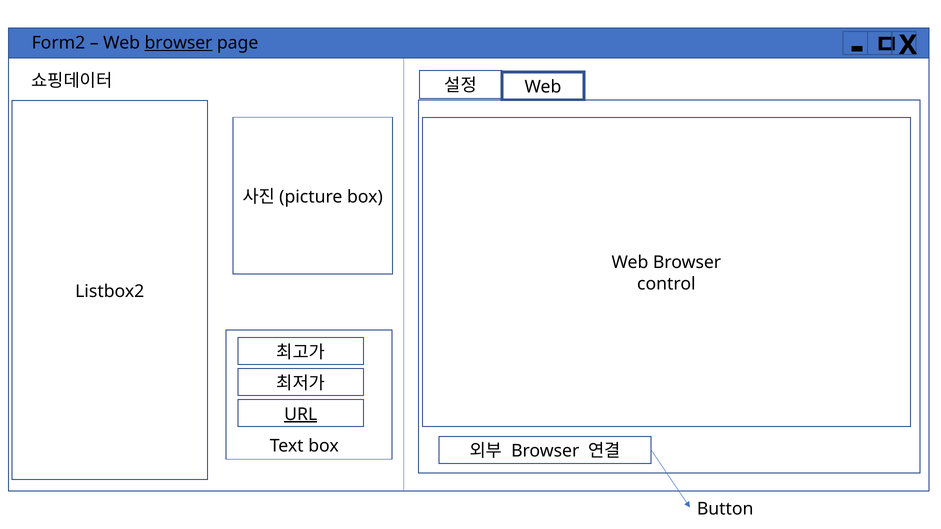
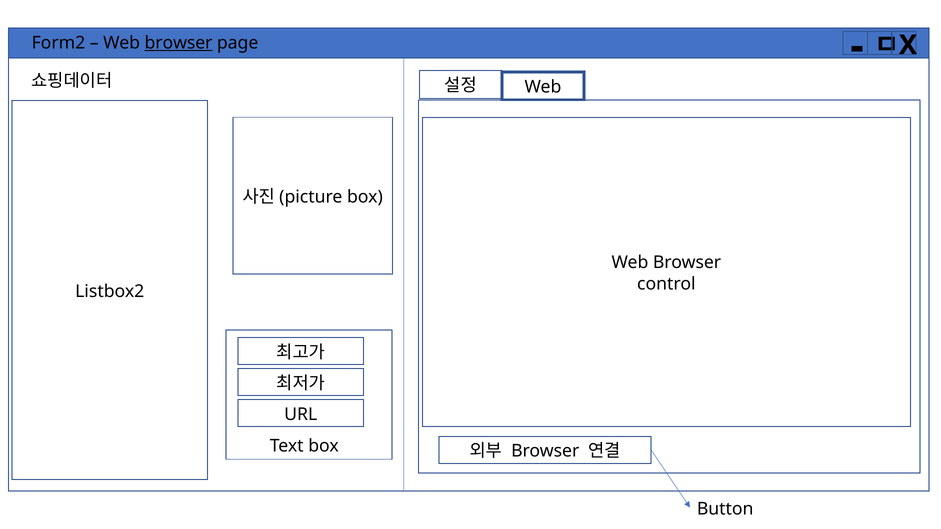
URL underline: present -> none
